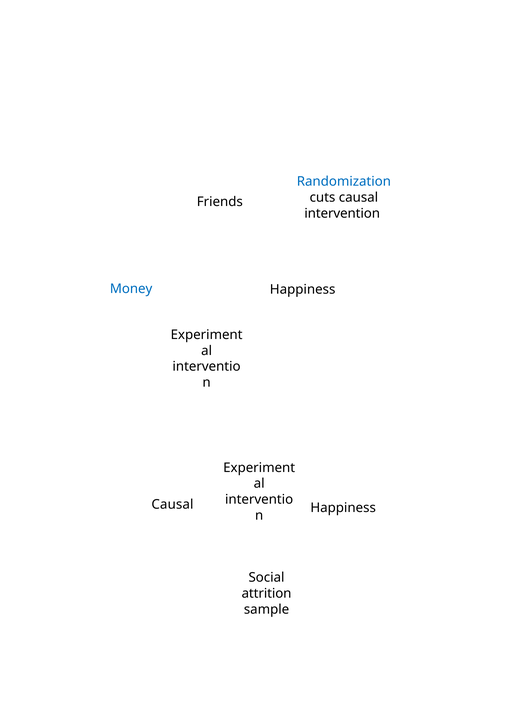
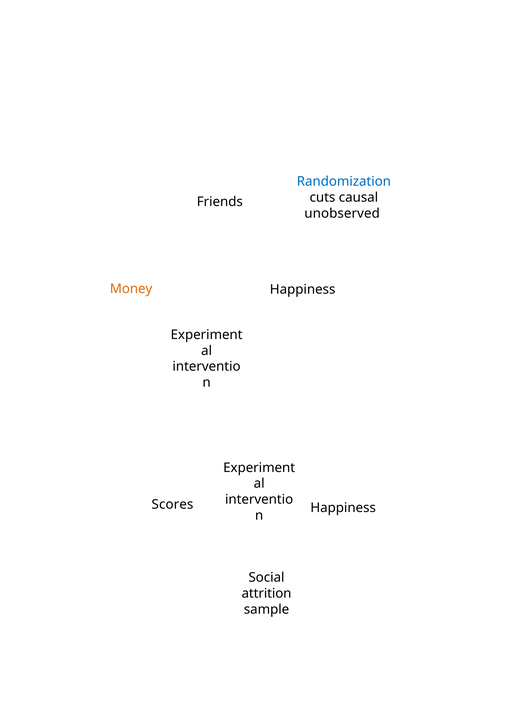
intervention: intervention -> unobserved
Money colour: blue -> orange
Causal at (172, 504): Causal -> Scores
